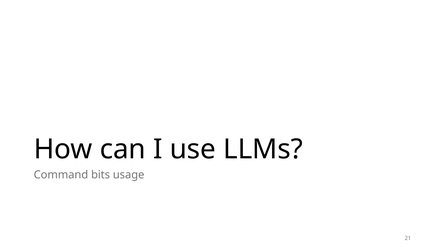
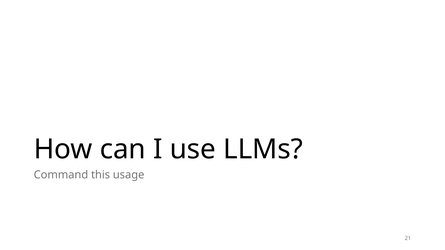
bits: bits -> this
